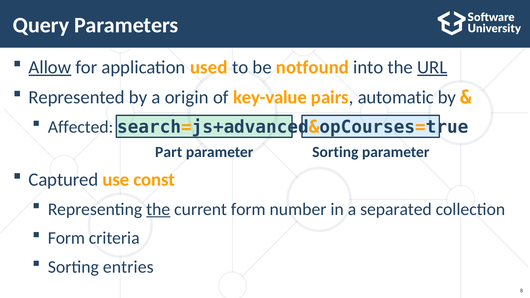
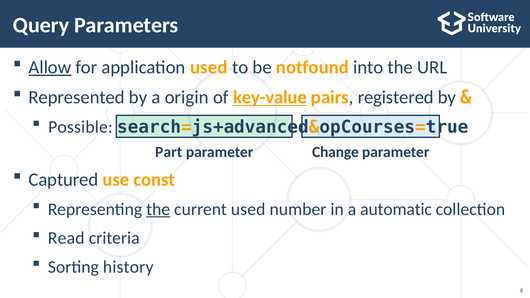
URL underline: present -> none
key-value underline: none -> present
automatic: automatic -> registered
Affected: Affected -> Possible
parameter Sorting: Sorting -> Change
current form: form -> used
separated: separated -> automatic
Form at (66, 238): Form -> Read
entries: entries -> history
